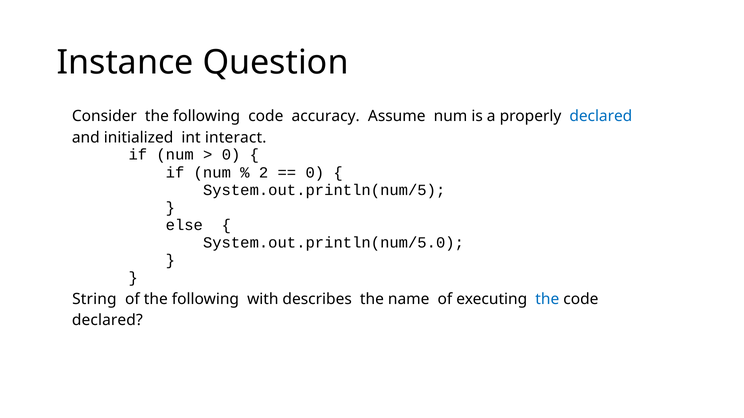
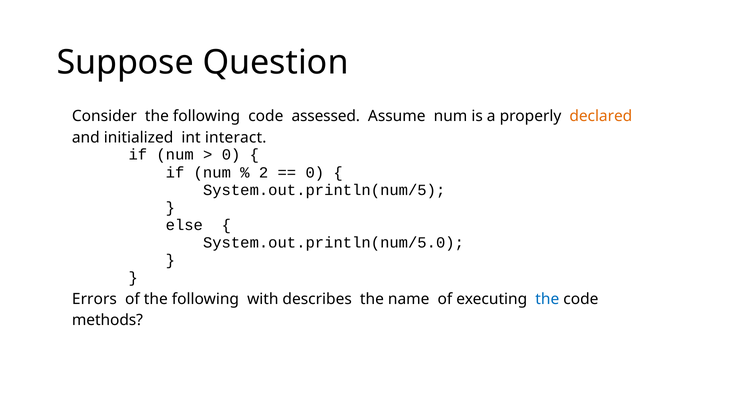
Instance: Instance -> Suppose
accuracy: accuracy -> assessed
declared at (601, 116) colour: blue -> orange
String: String -> Errors
declared at (107, 321): declared -> methods
